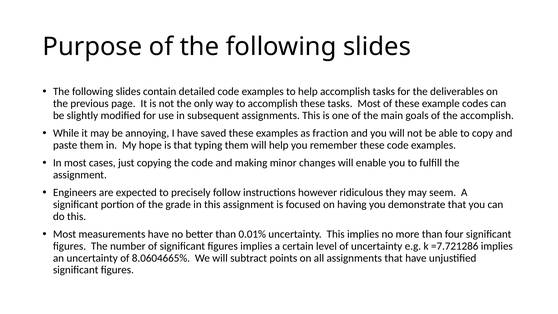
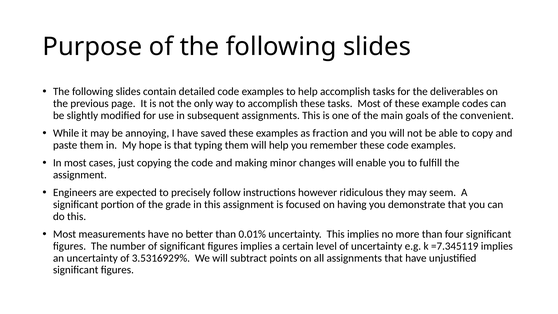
the accomplish: accomplish -> convenient
=7.721286: =7.721286 -> =7.345119
8.0604665%: 8.0604665% -> 3.5316929%
